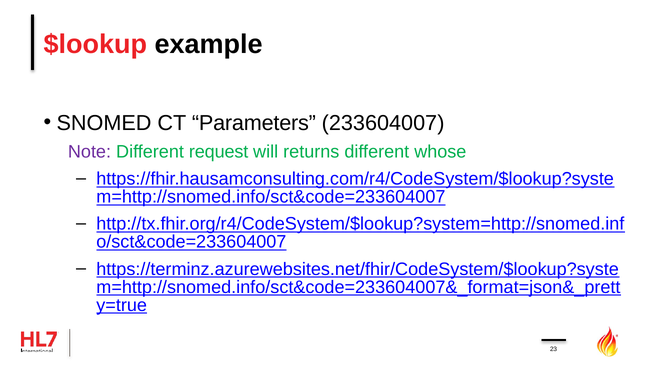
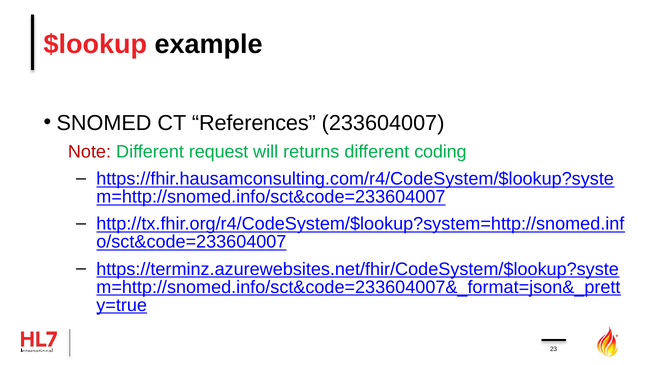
Parameters: Parameters -> References
Note colour: purple -> red
whose: whose -> coding
